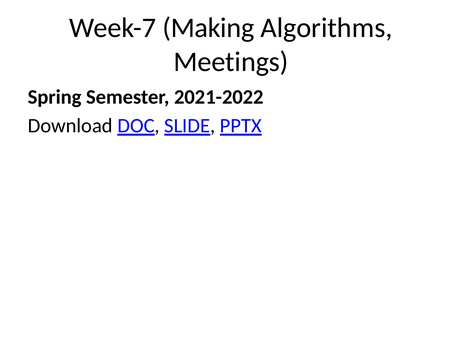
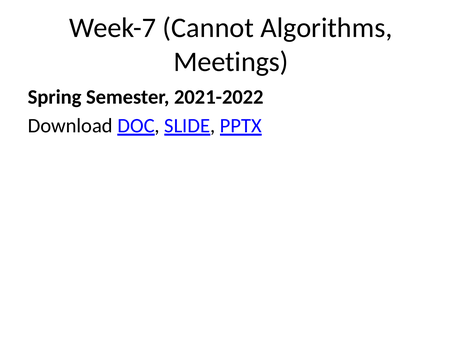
Making: Making -> Cannot
